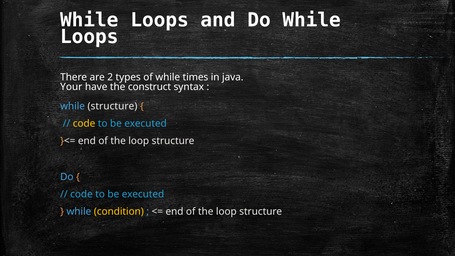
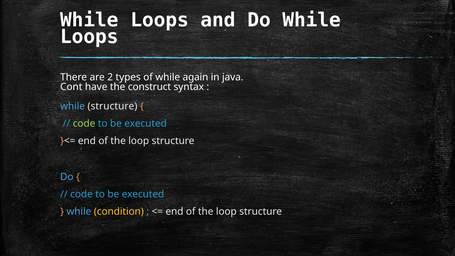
times: times -> again
Your: Your -> Cont
code at (84, 124) colour: yellow -> light green
